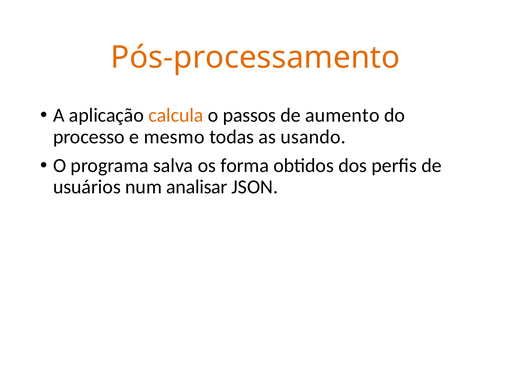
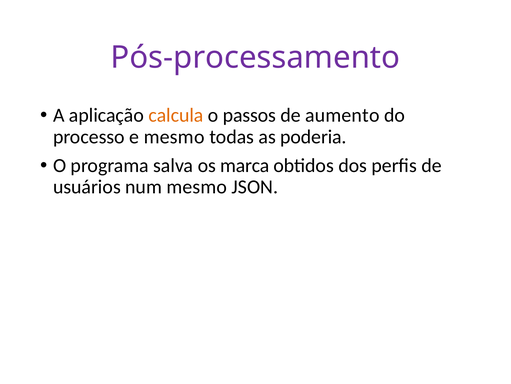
Pós-processamento colour: orange -> purple
usando: usando -> poderia
forma: forma -> marca
num analisar: analisar -> mesmo
